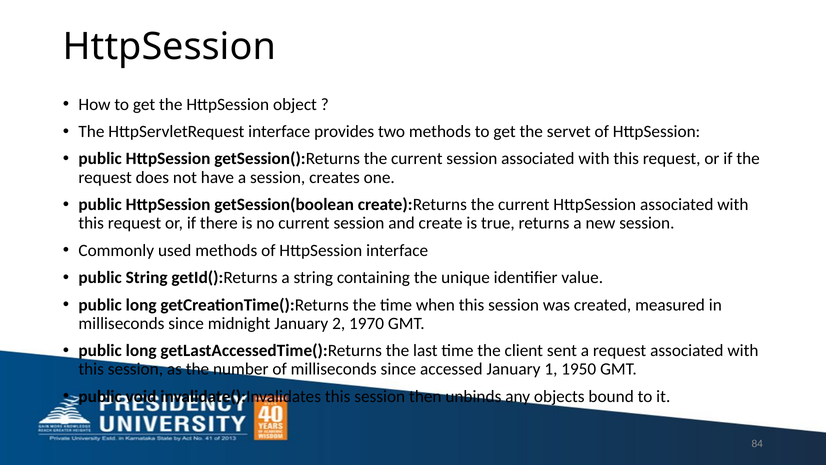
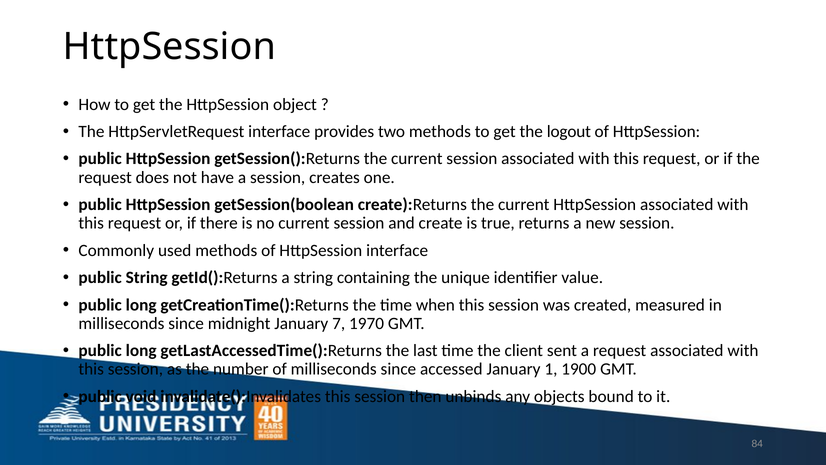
servet: servet -> logout
2: 2 -> 7
1950: 1950 -> 1900
